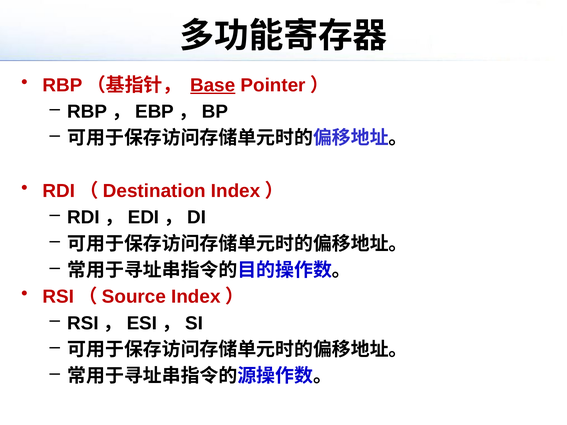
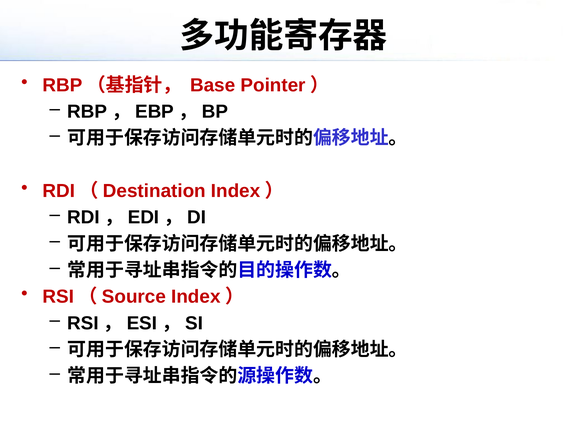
Base underline: present -> none
